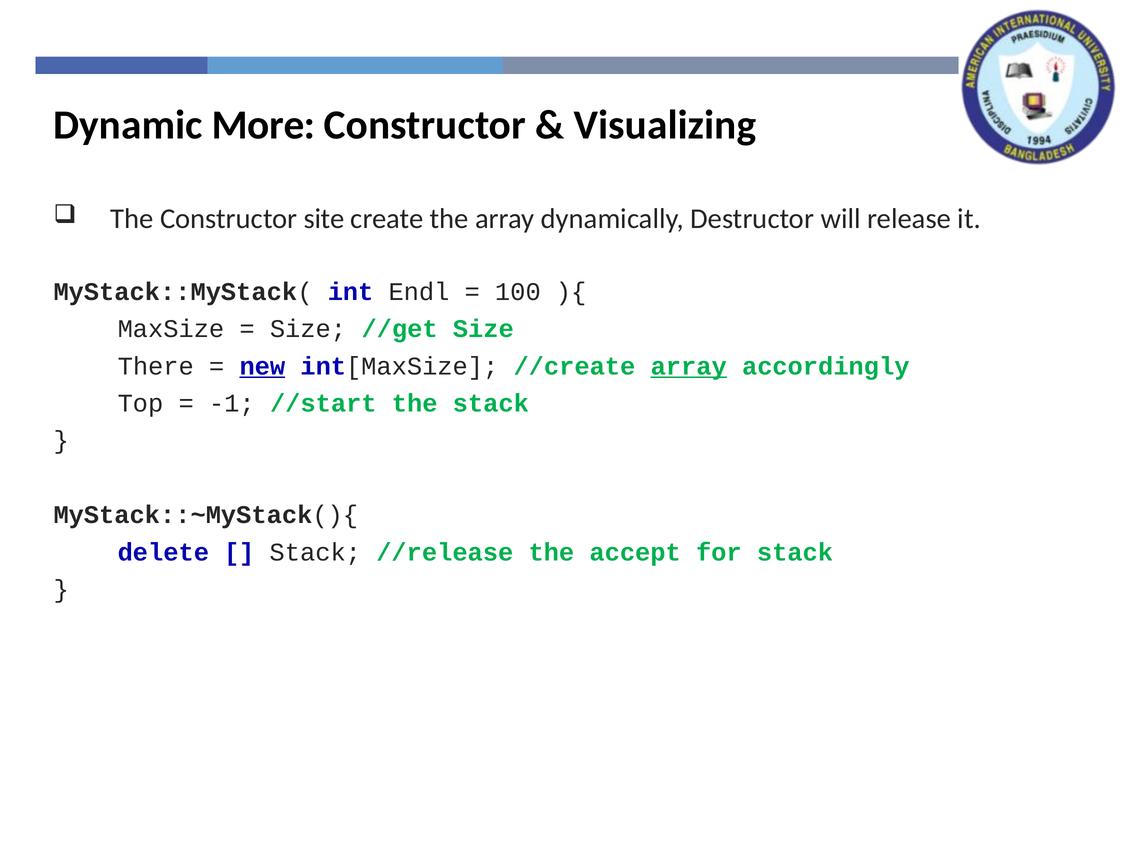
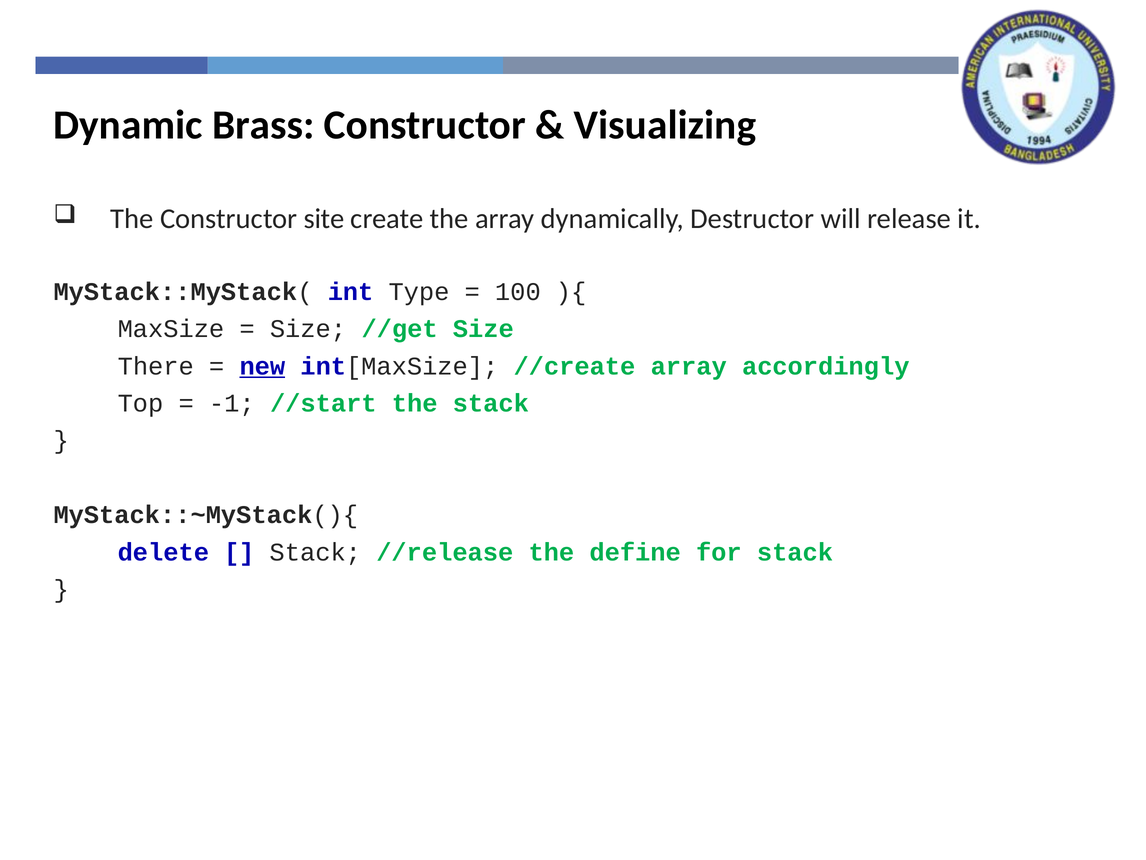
More: More -> Brass
Endl: Endl -> Type
array at (689, 366) underline: present -> none
accept: accept -> define
